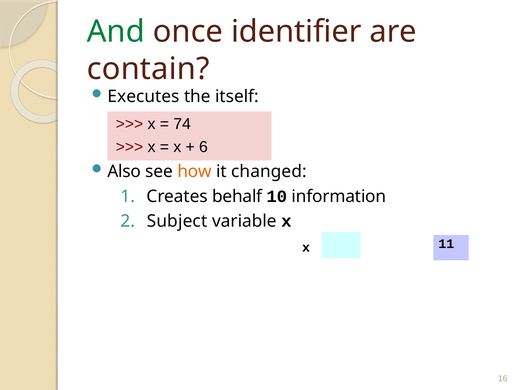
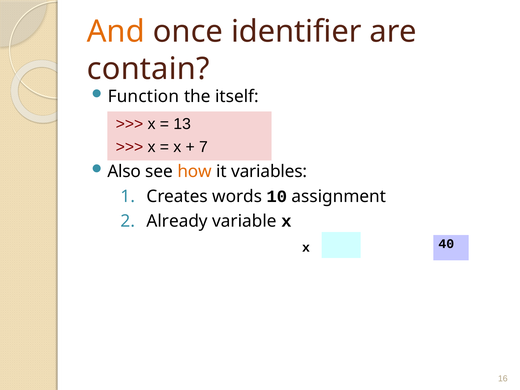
And colour: green -> orange
Executes: Executes -> Function
74: 74 -> 13
6: 6 -> 7
changed: changed -> variables
behalf: behalf -> words
information: information -> assignment
Subject: Subject -> Already
11: 11 -> 40
